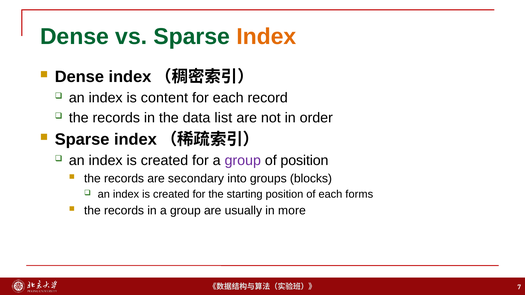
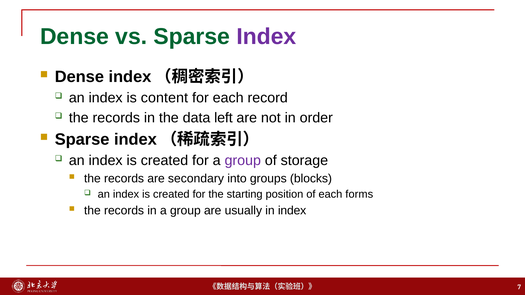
Index at (266, 37) colour: orange -> purple
list: list -> left
of position: position -> storage
in more: more -> index
